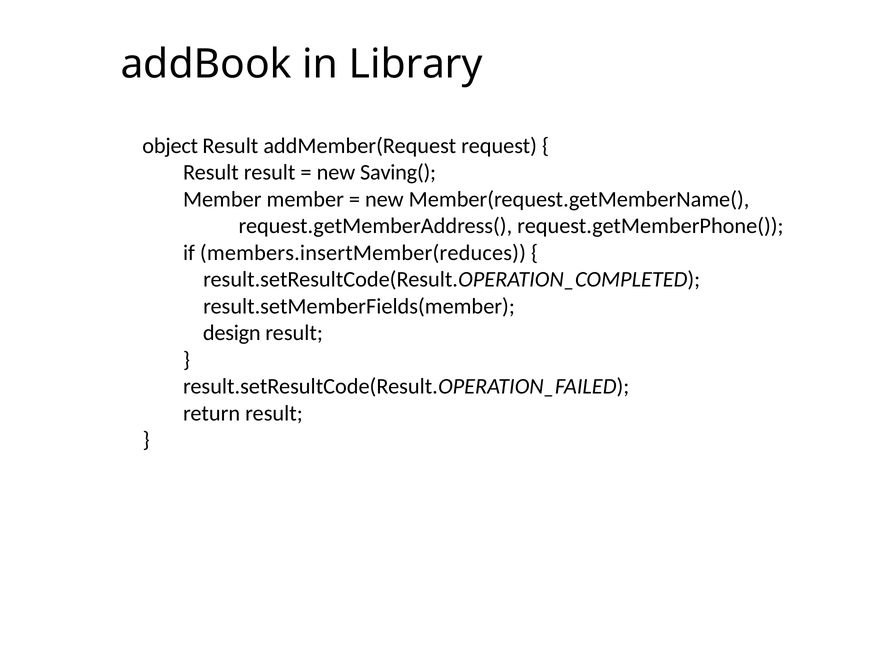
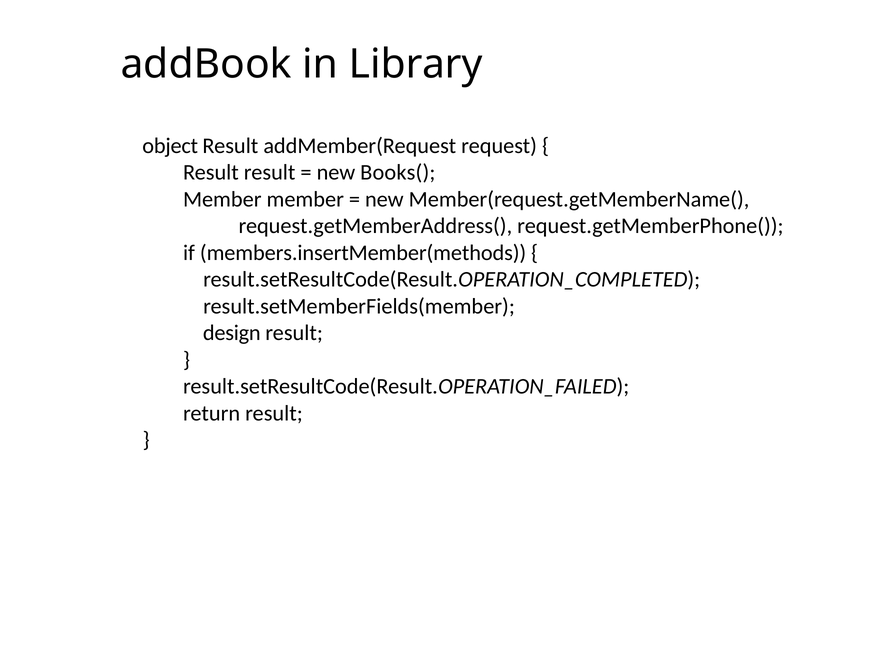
Saving(: Saving( -> Books(
members.insertMember(reduces: members.insertMember(reduces -> members.insertMember(methods
